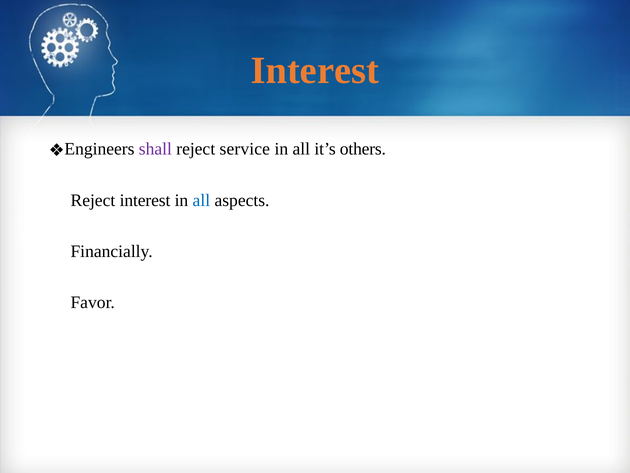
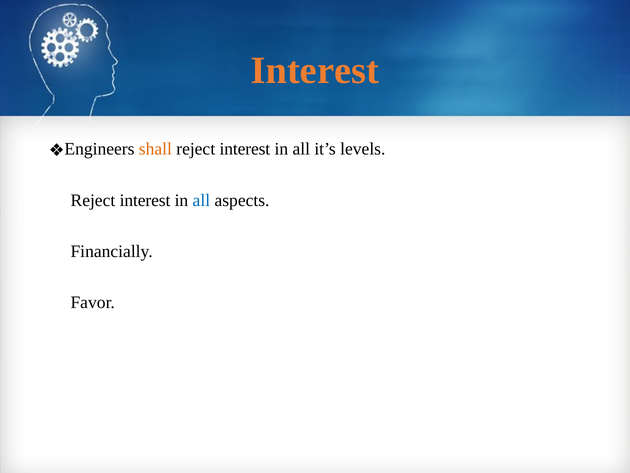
shall colour: purple -> orange
reject service: service -> interest
others: others -> levels
